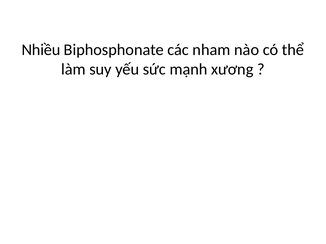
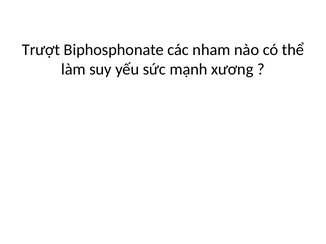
Nhiều: Nhiều -> Trượt
